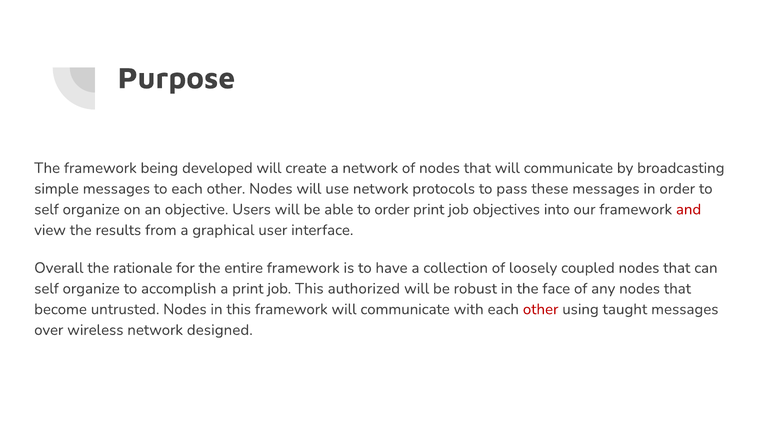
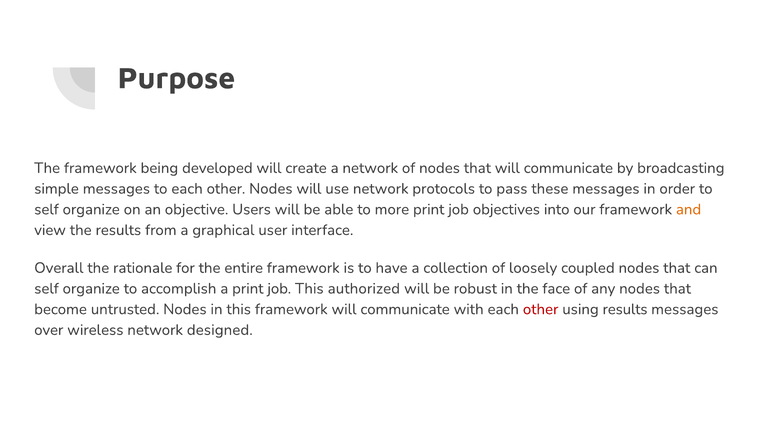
to order: order -> more
and colour: red -> orange
using taught: taught -> results
